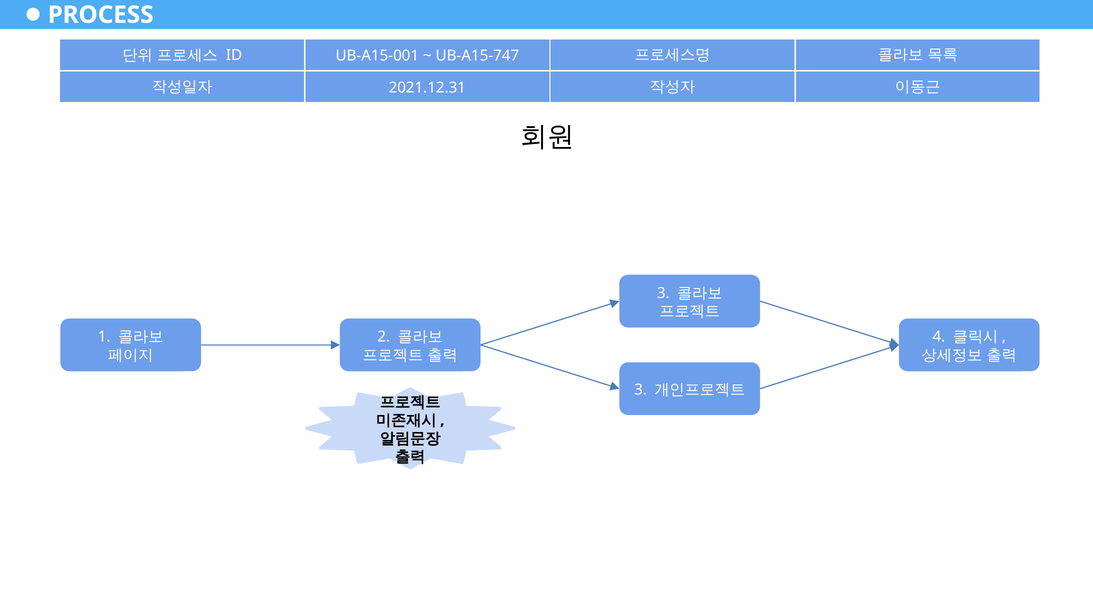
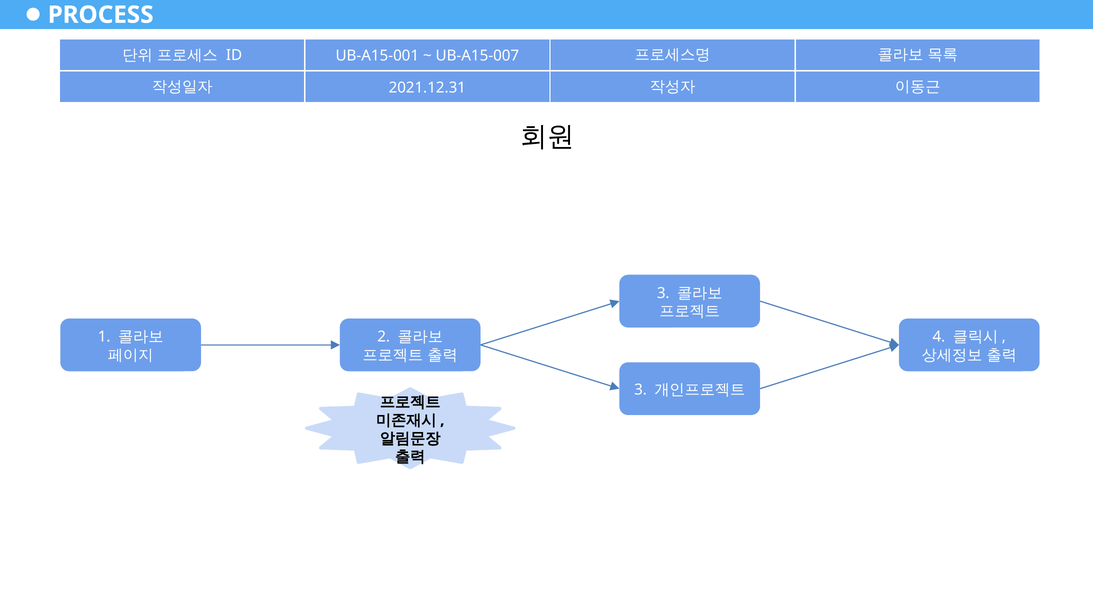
UB-A15-747: UB-A15-747 -> UB-A15-007
